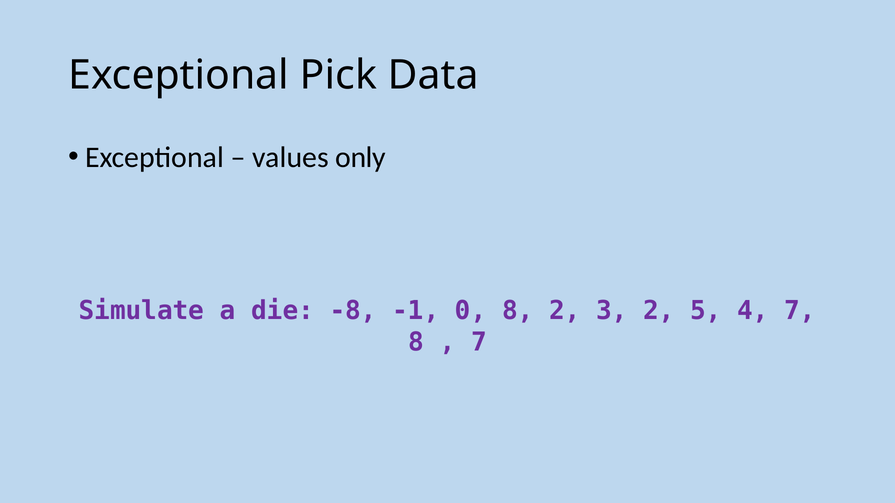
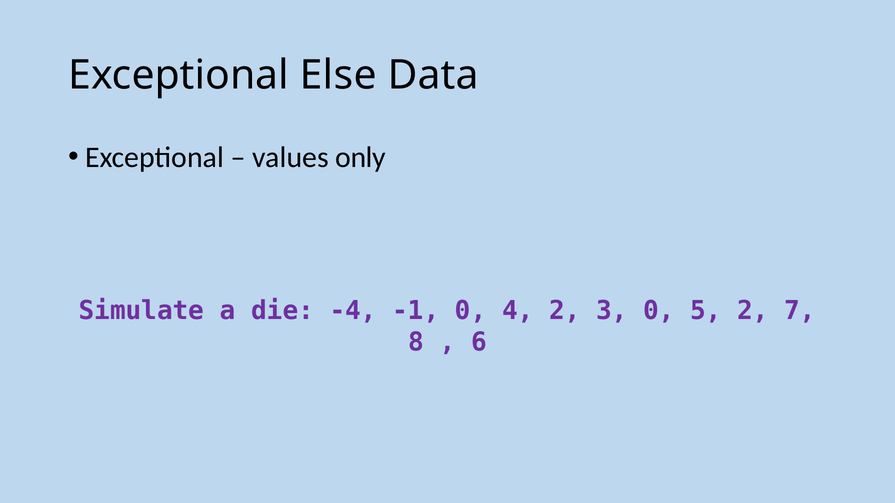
Pick: Pick -> Else
-8: -8 -> -4
0 8: 8 -> 4
3 2: 2 -> 0
5 4: 4 -> 2
7 at (479, 342): 7 -> 6
